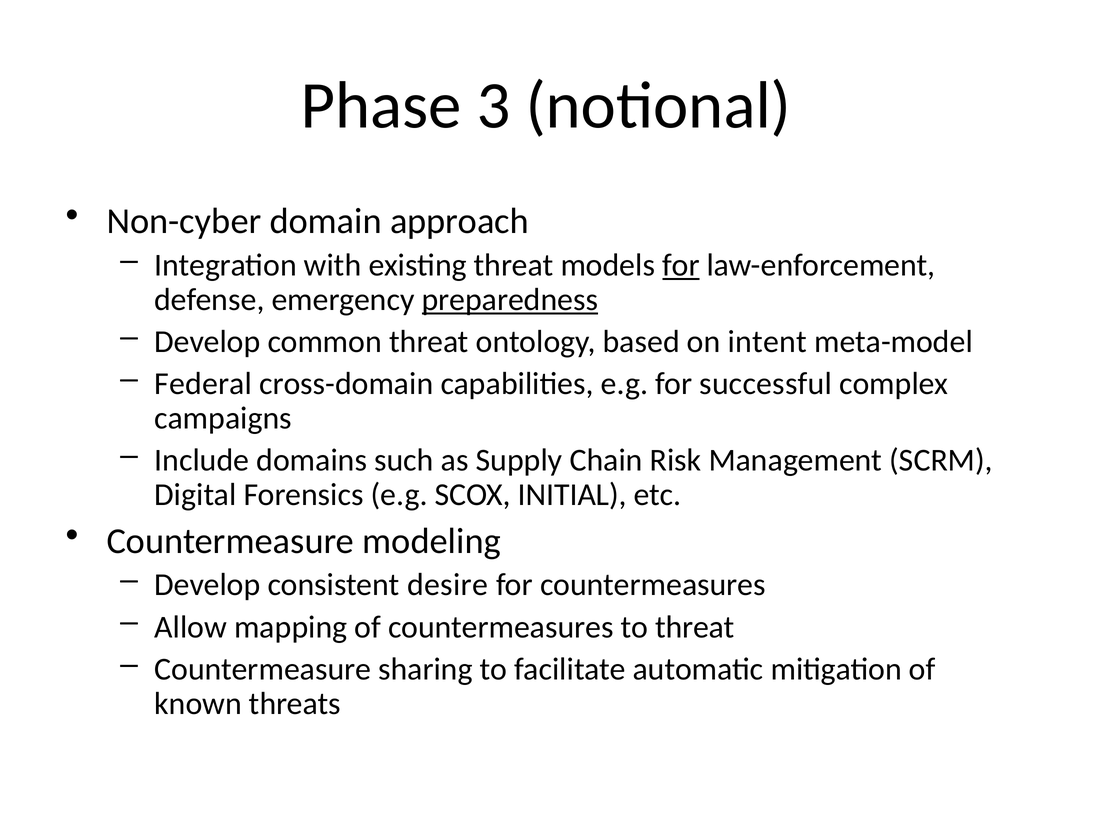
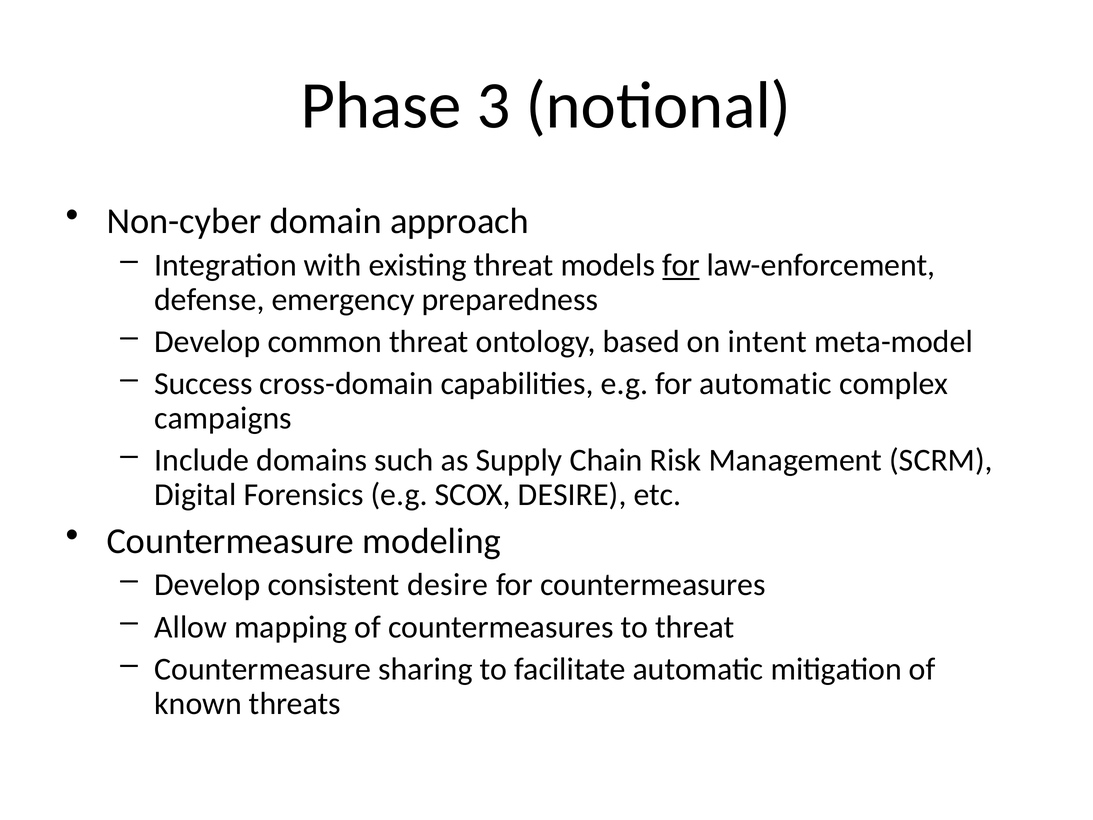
preparedness underline: present -> none
Federal: Federal -> Success
for successful: successful -> automatic
SCOX INITIAL: INITIAL -> DESIRE
